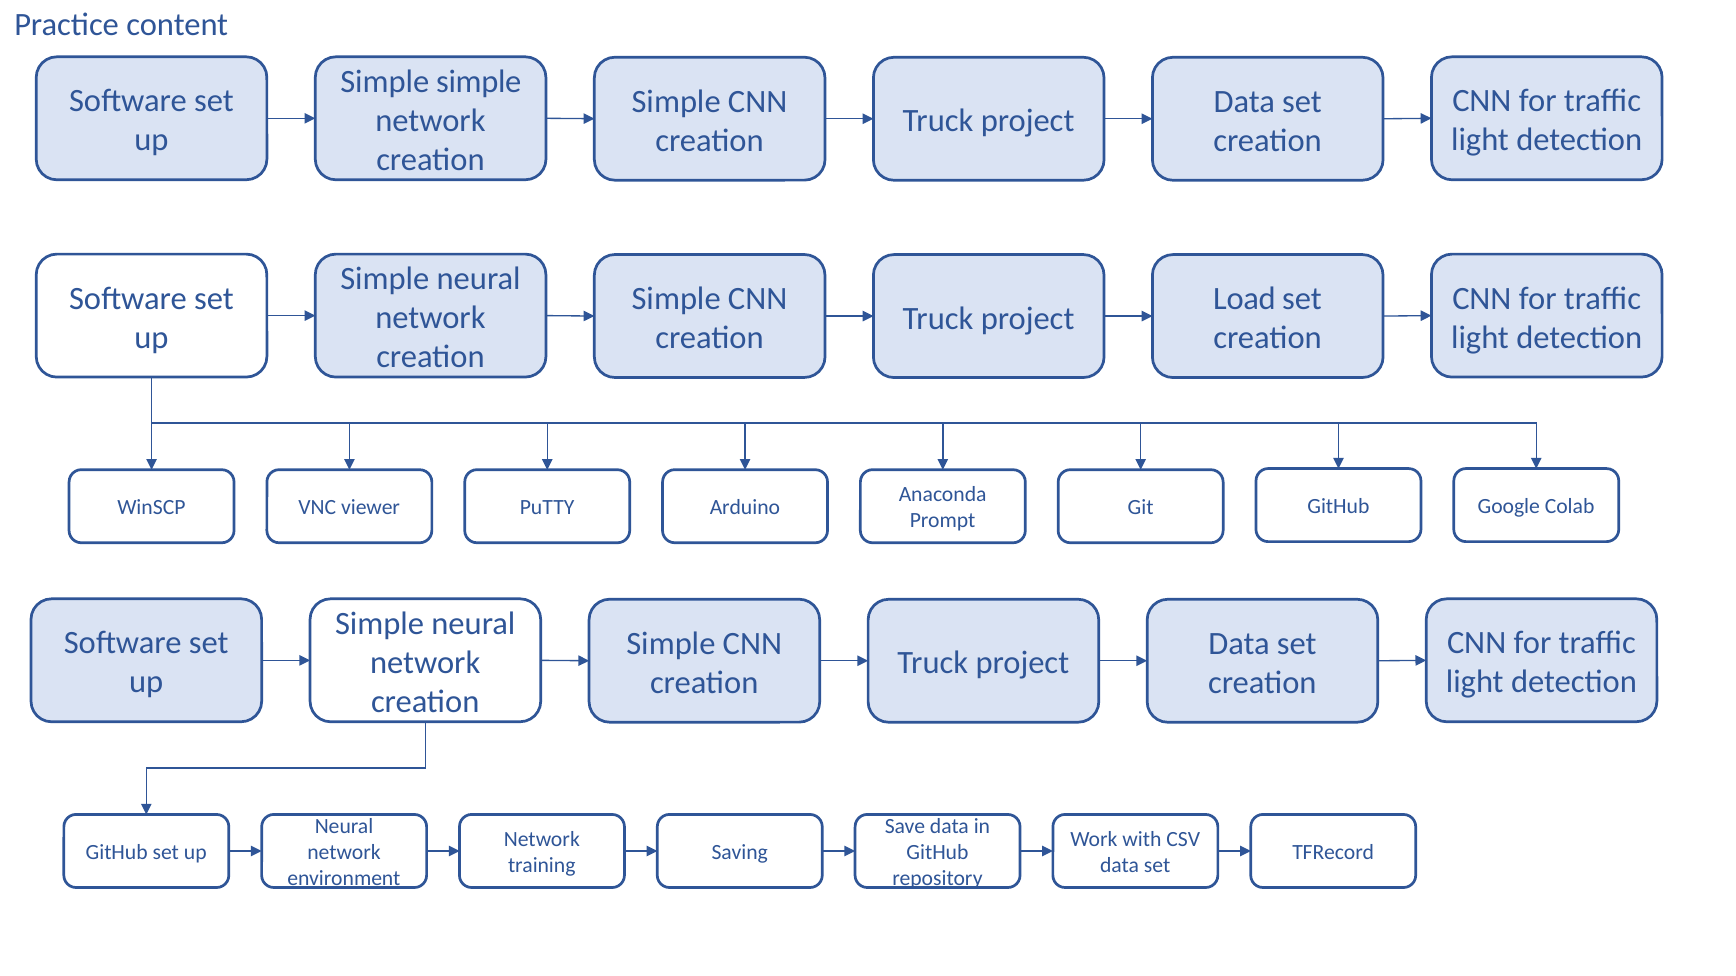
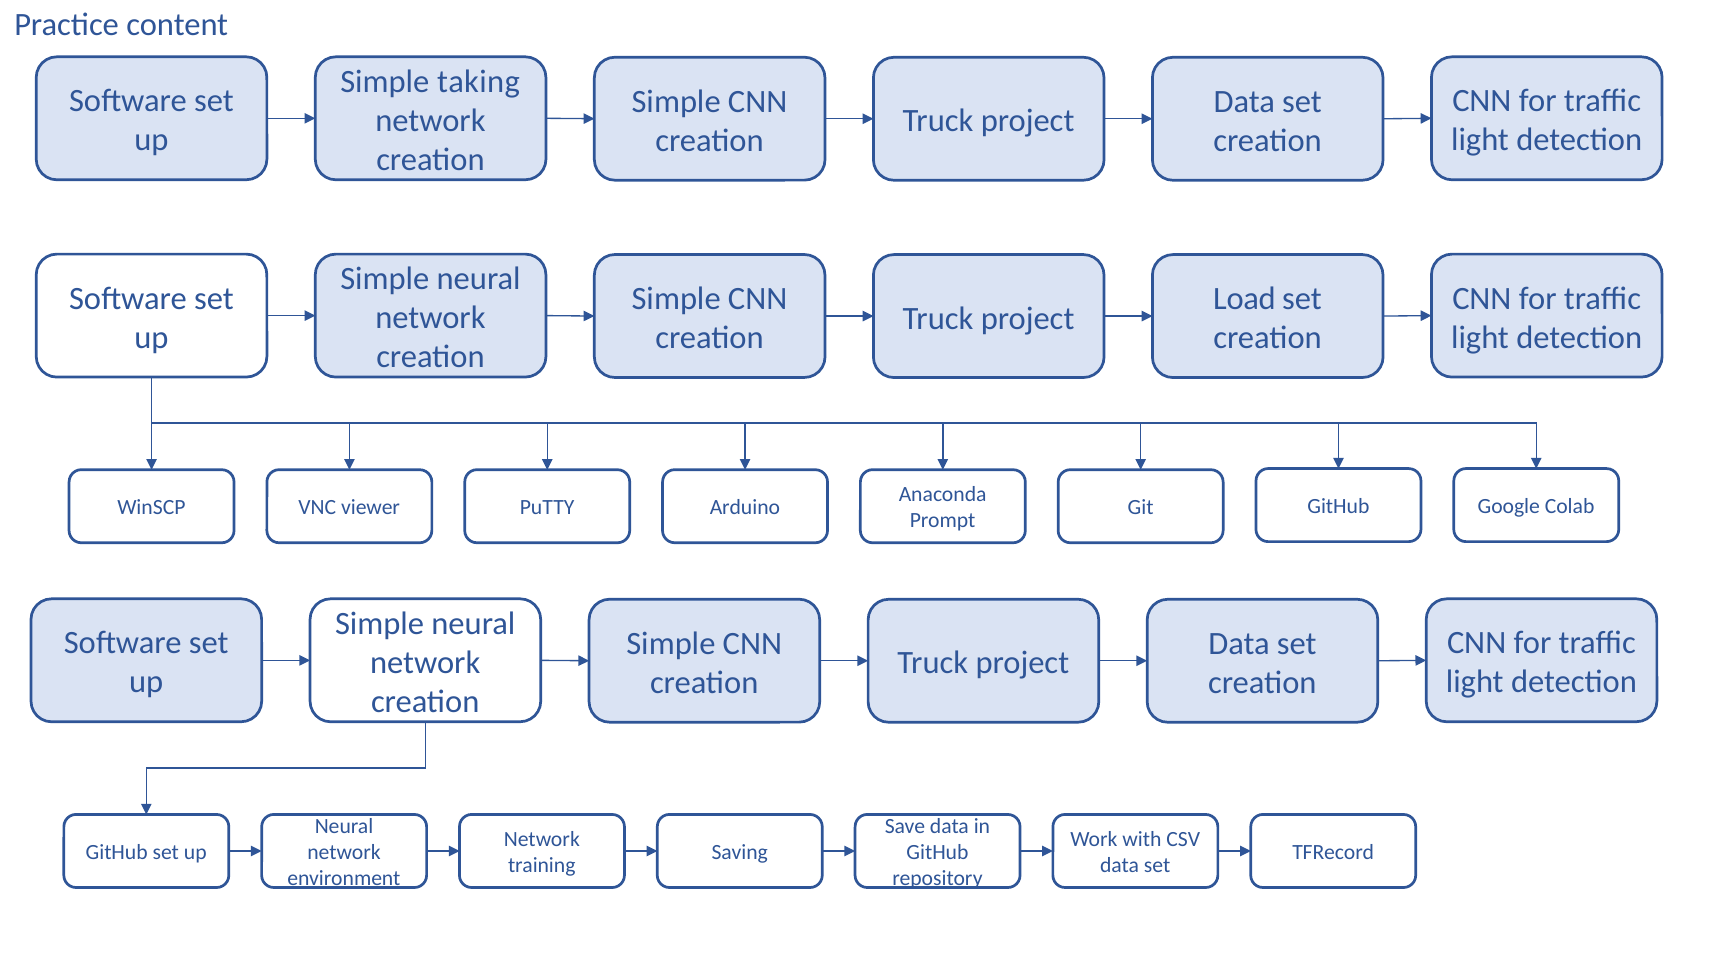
Simple simple: simple -> taking
